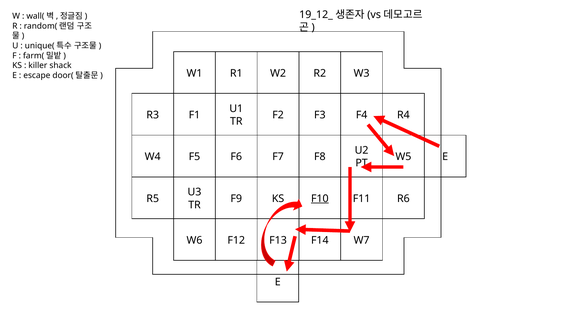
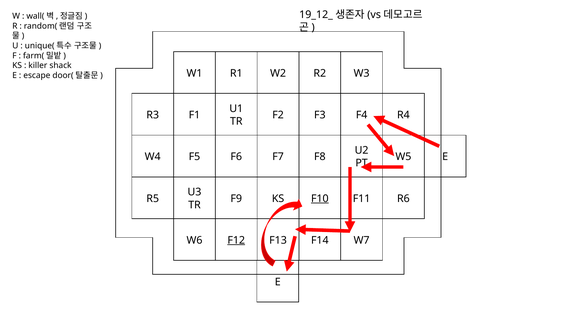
F12 underline: none -> present
